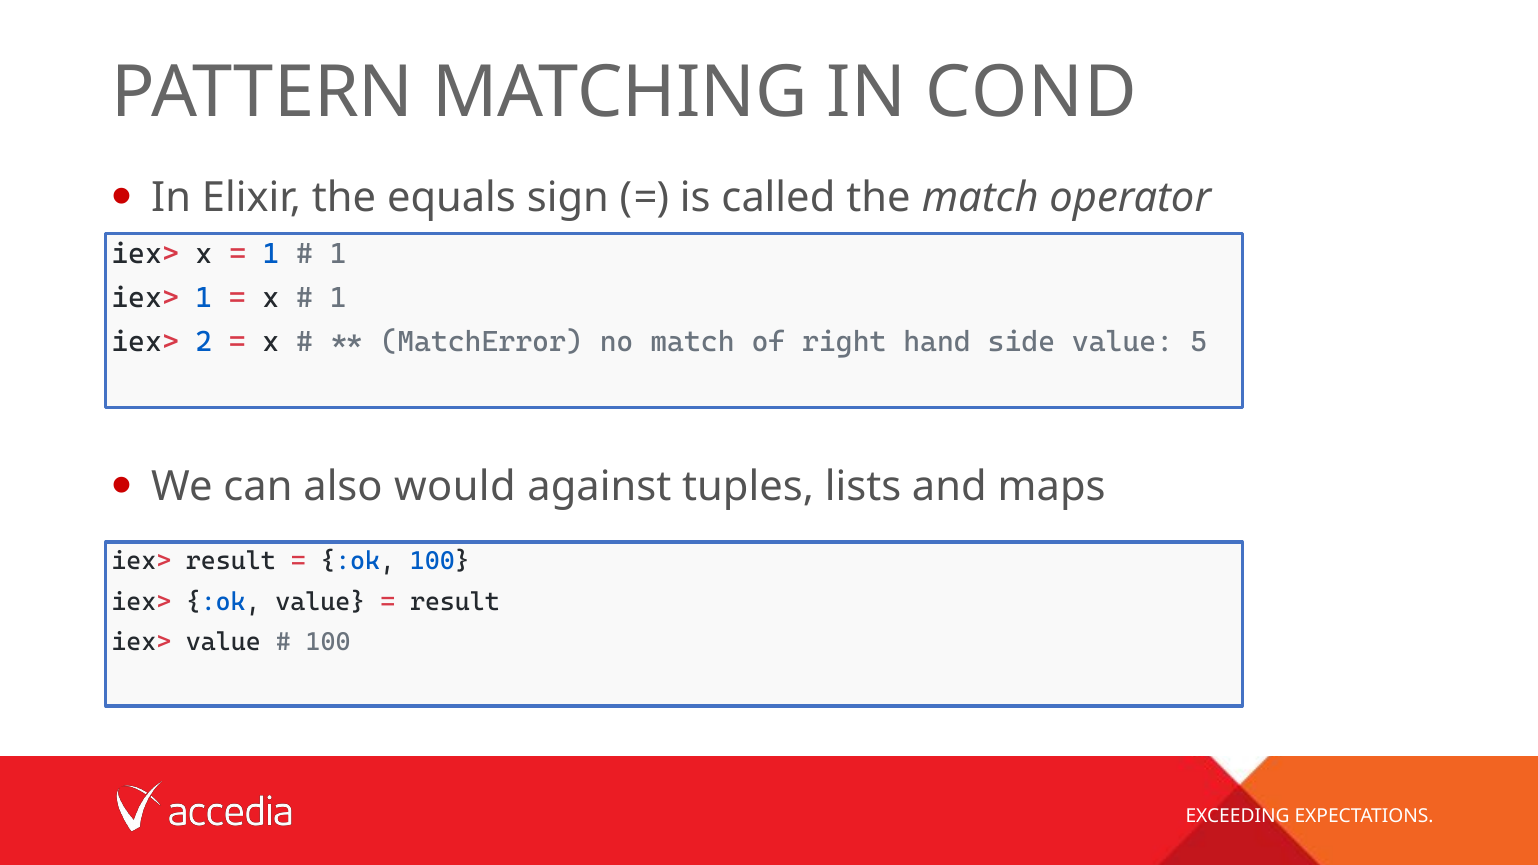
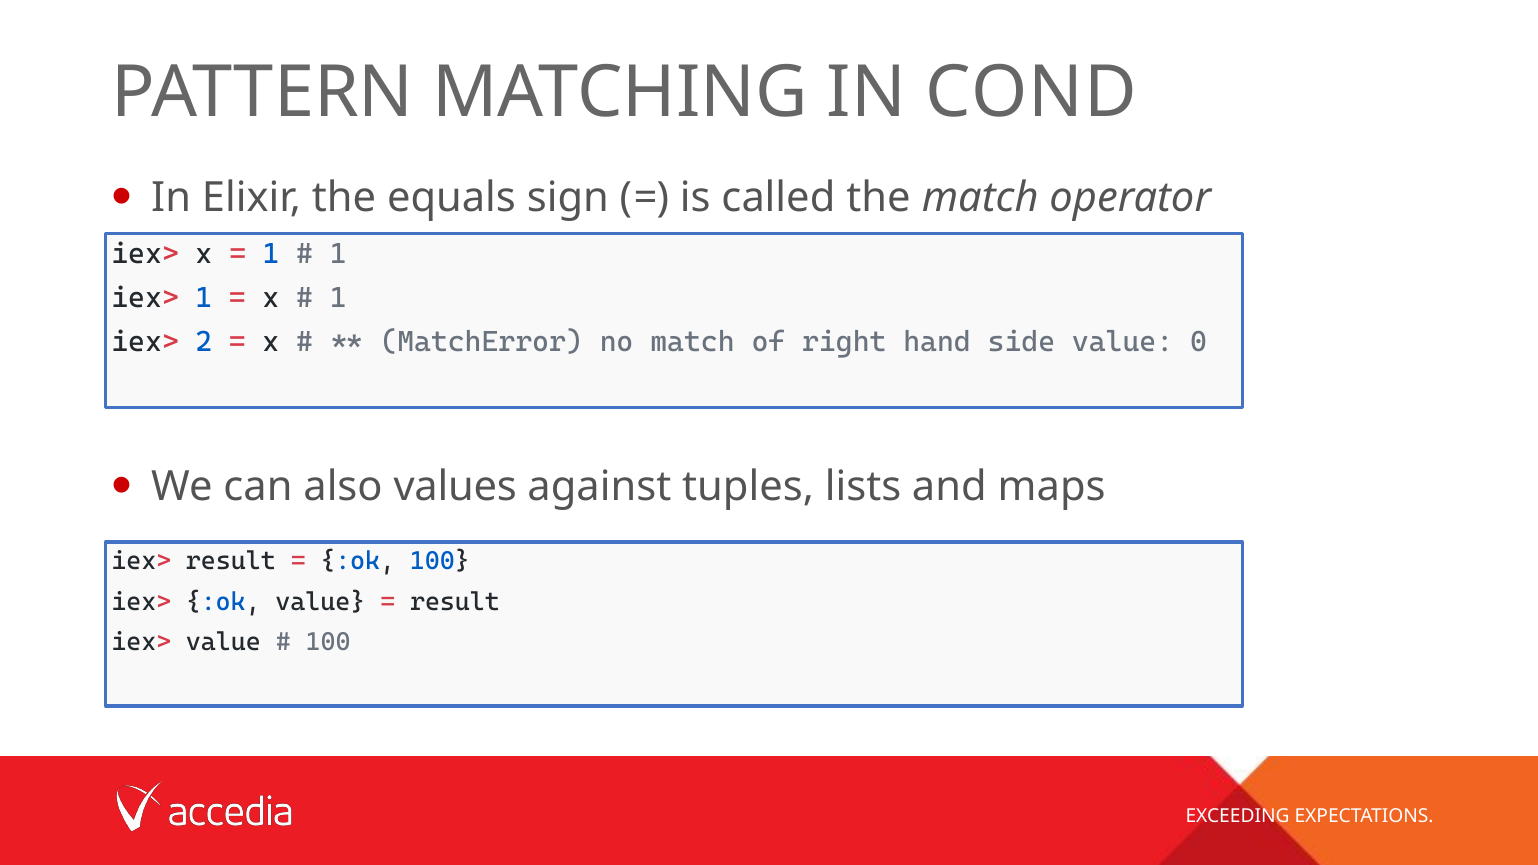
5: 5 -> 0
would: would -> values
